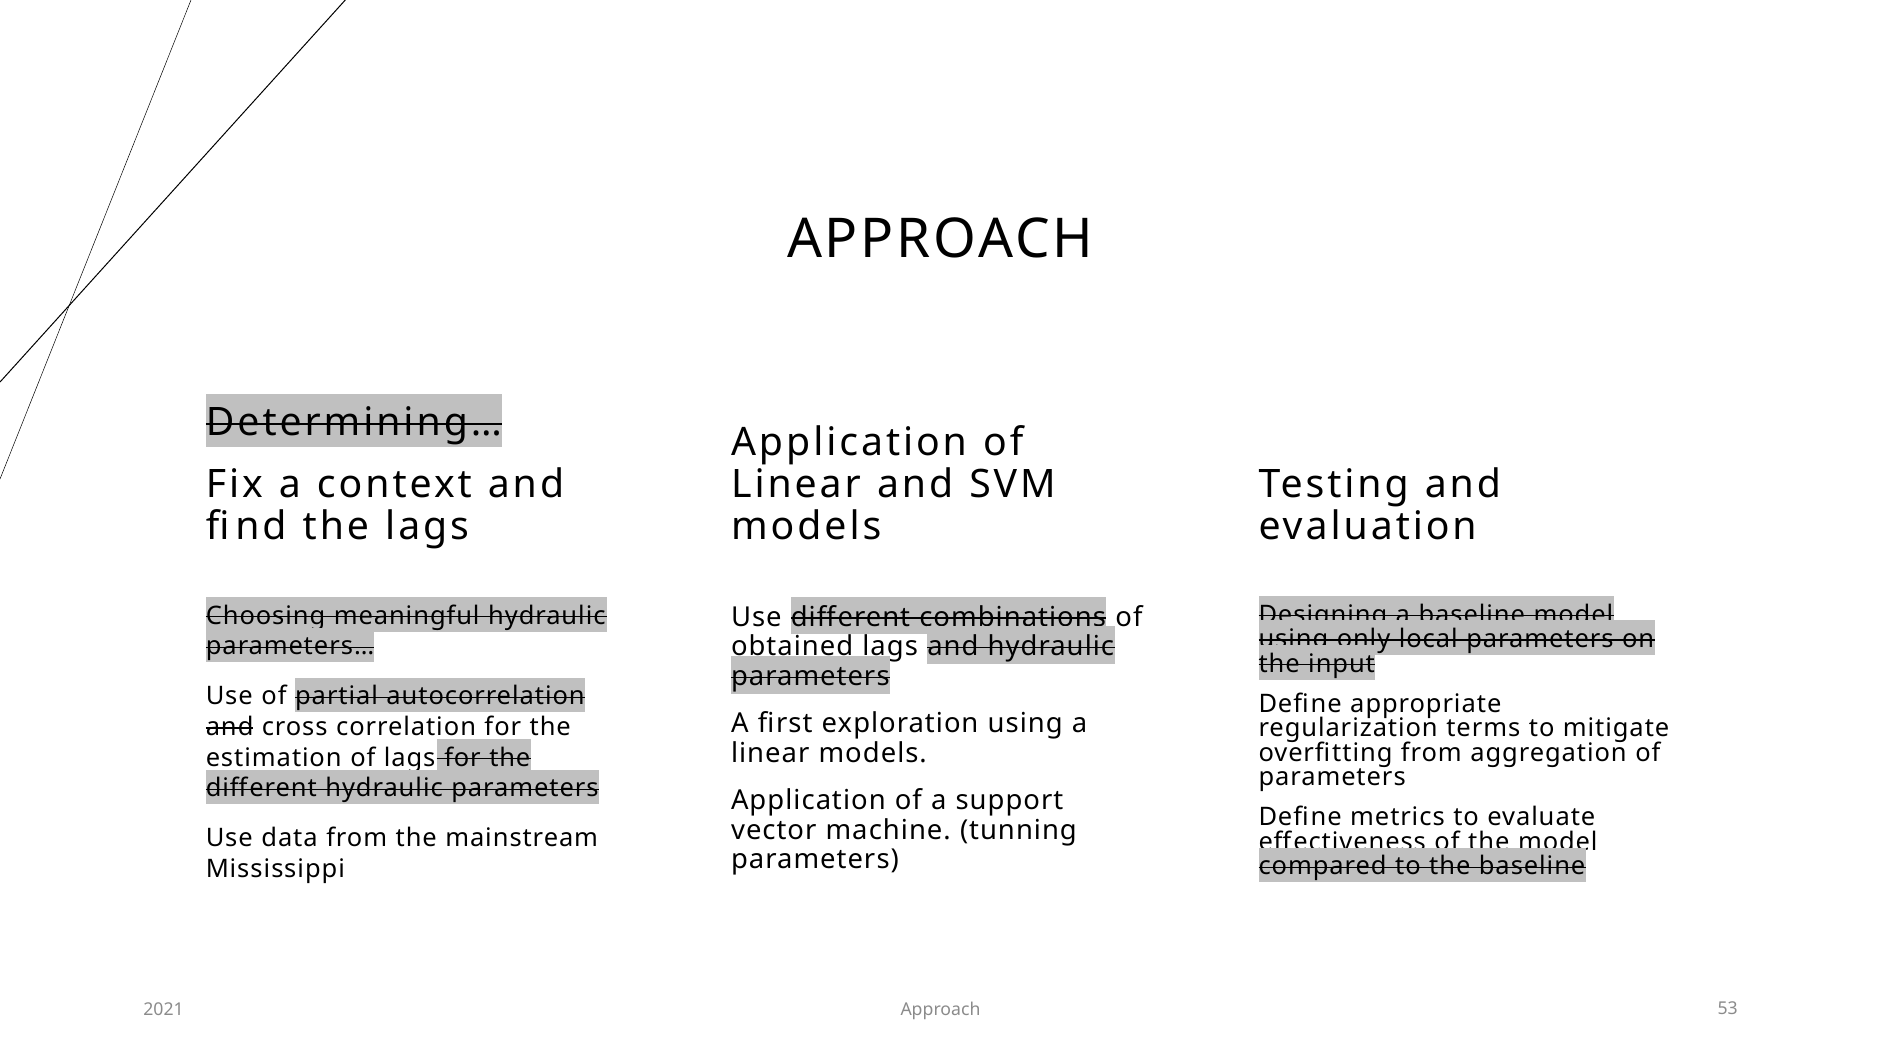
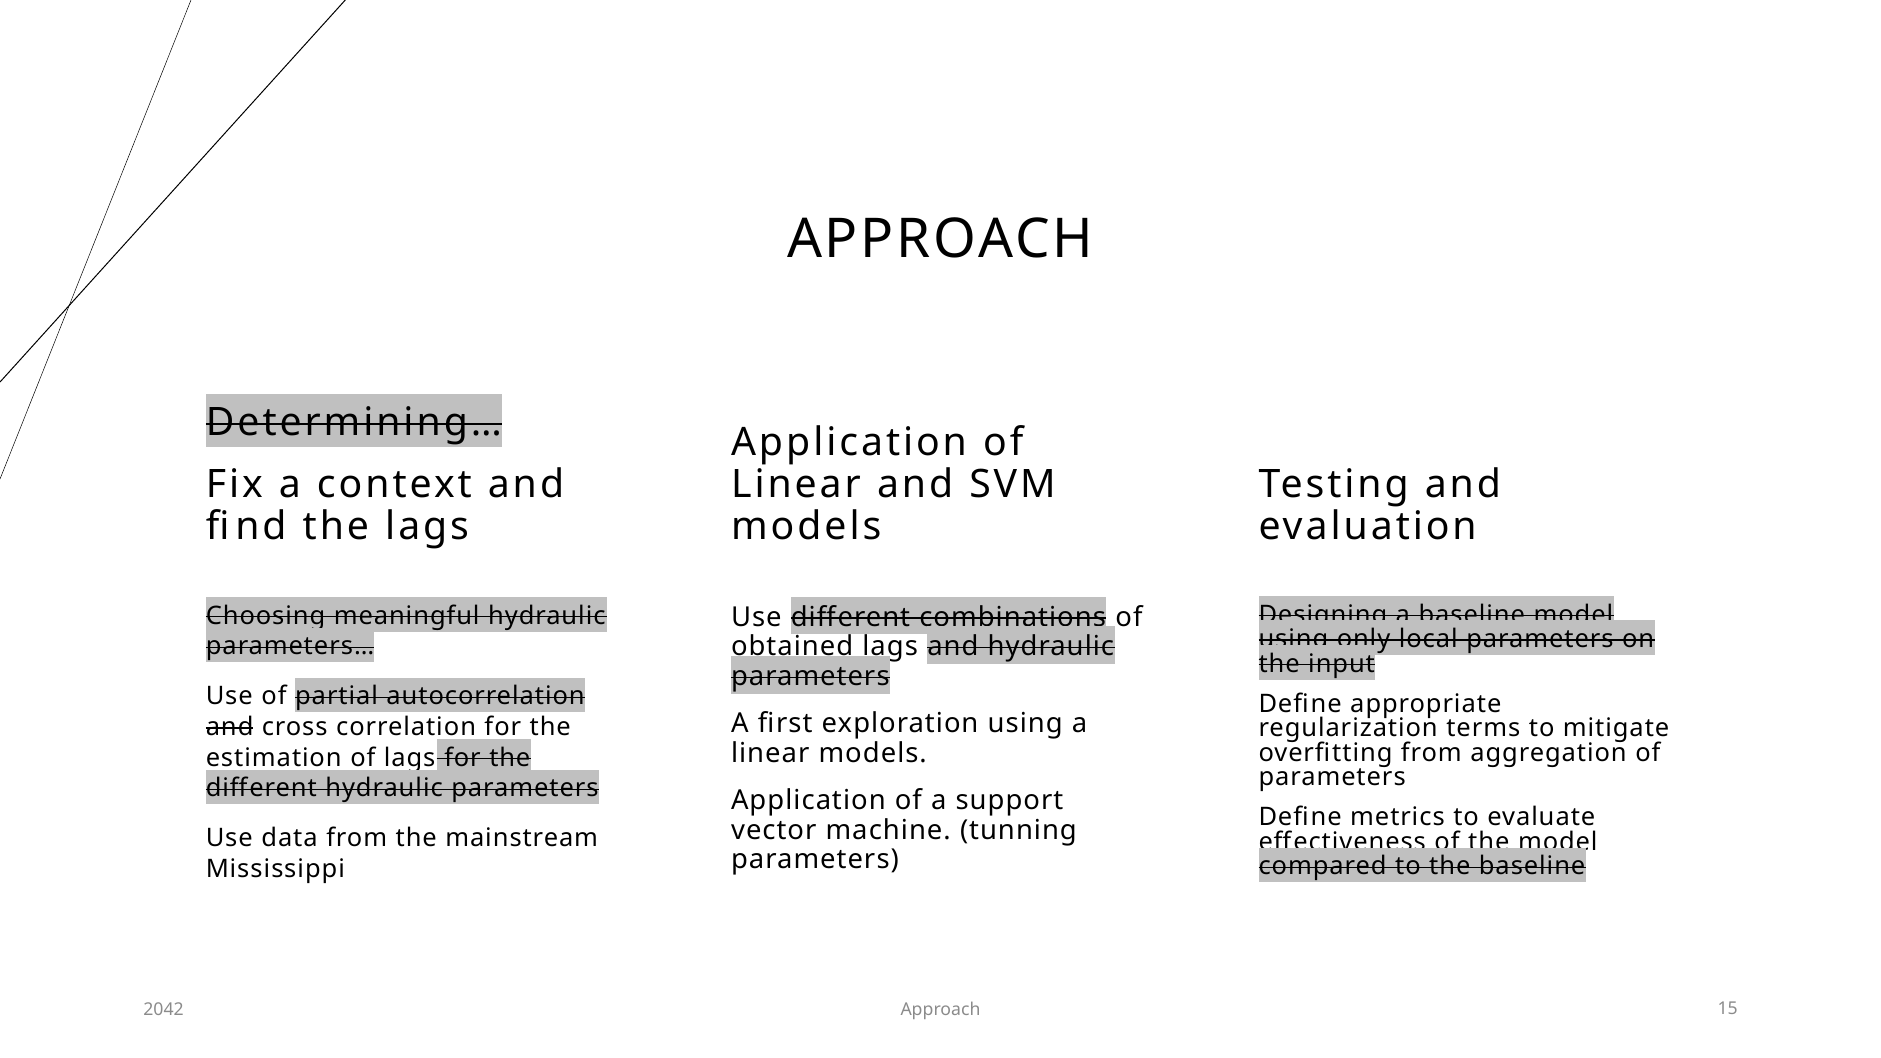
2021: 2021 -> 2042
53: 53 -> 15
